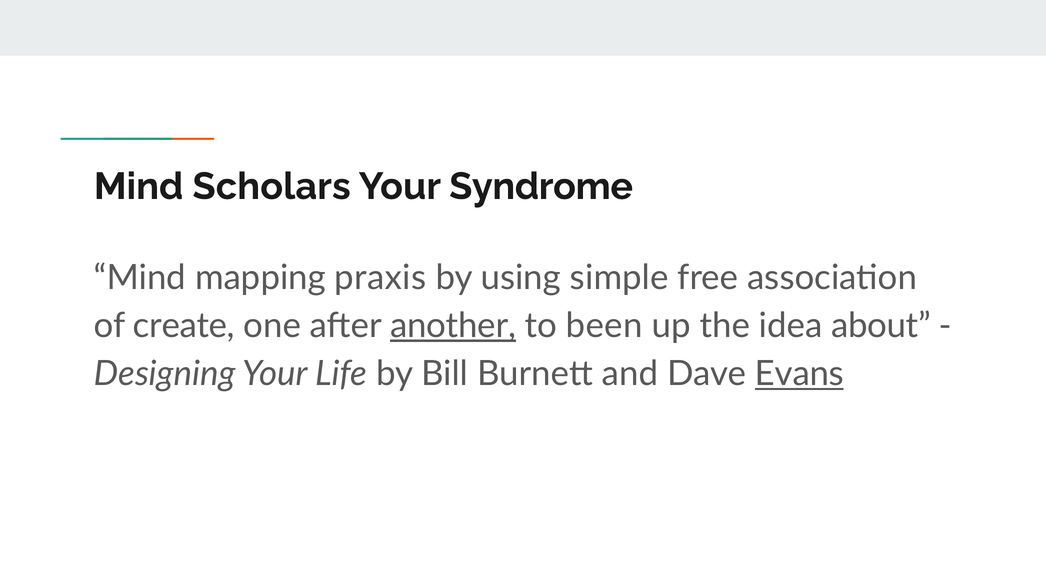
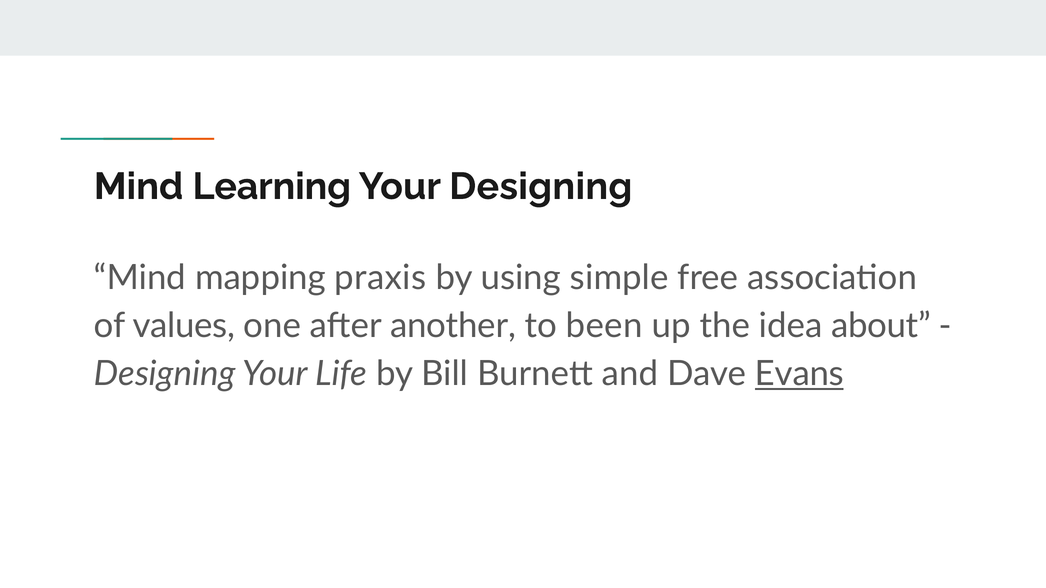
Scholars: Scholars -> Learning
Your Syndrome: Syndrome -> Designing
create: create -> values
another underline: present -> none
